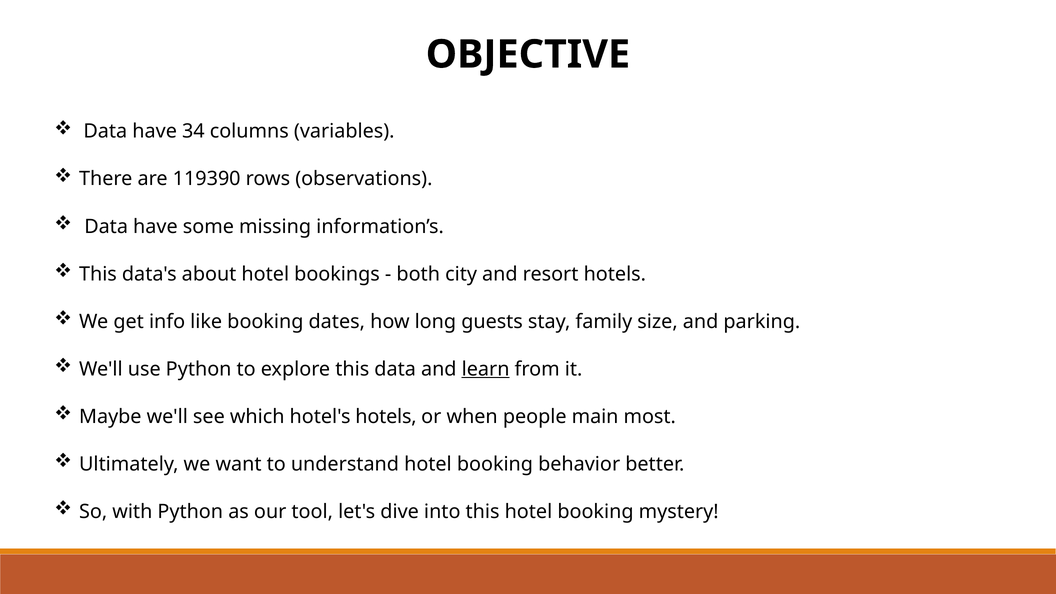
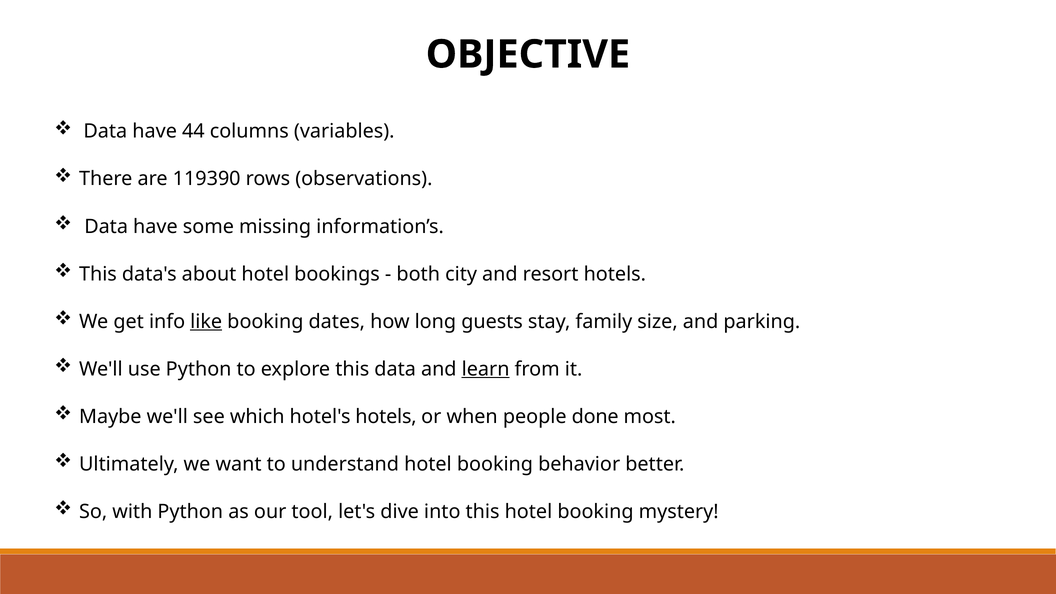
34: 34 -> 44
like underline: none -> present
main: main -> done
